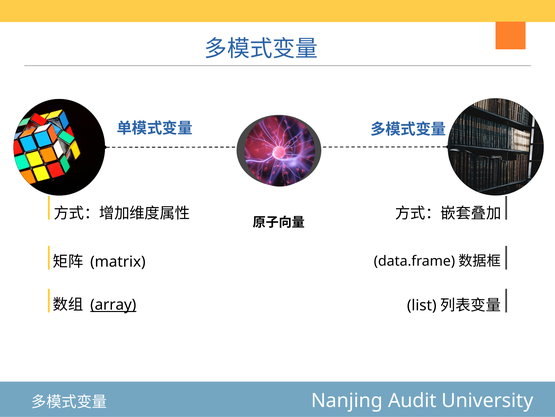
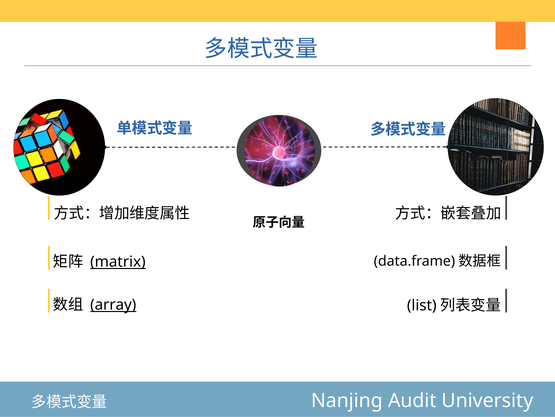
matrix underline: none -> present
